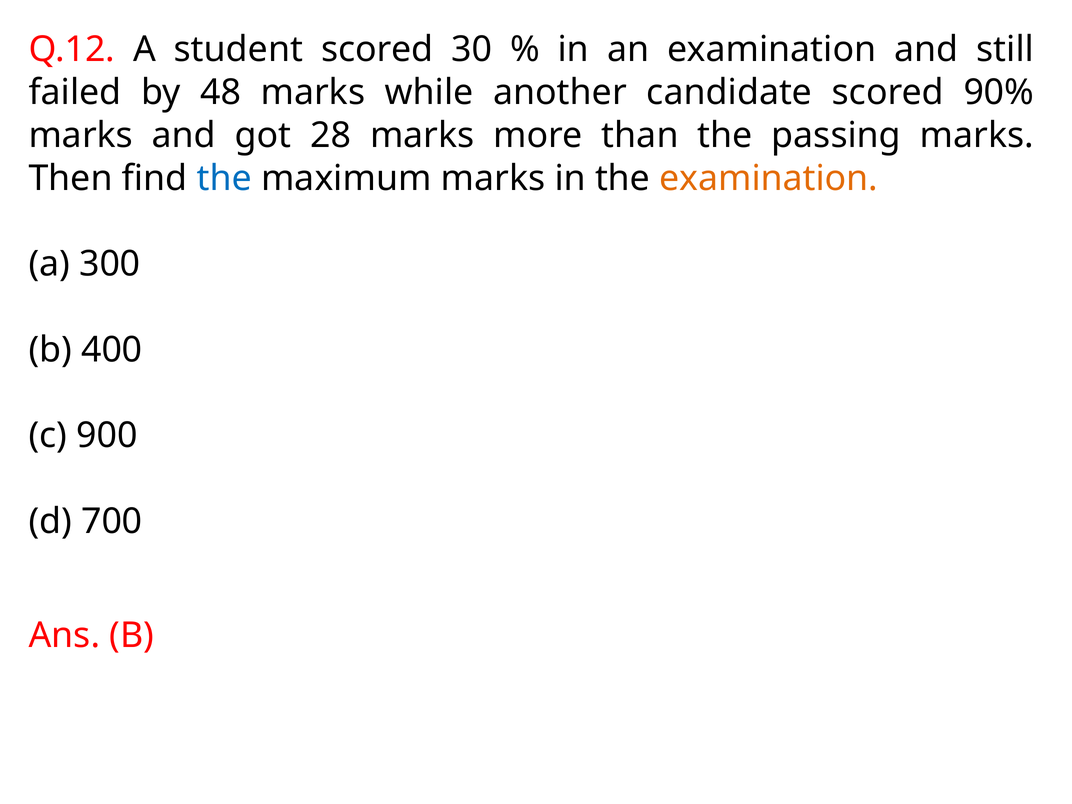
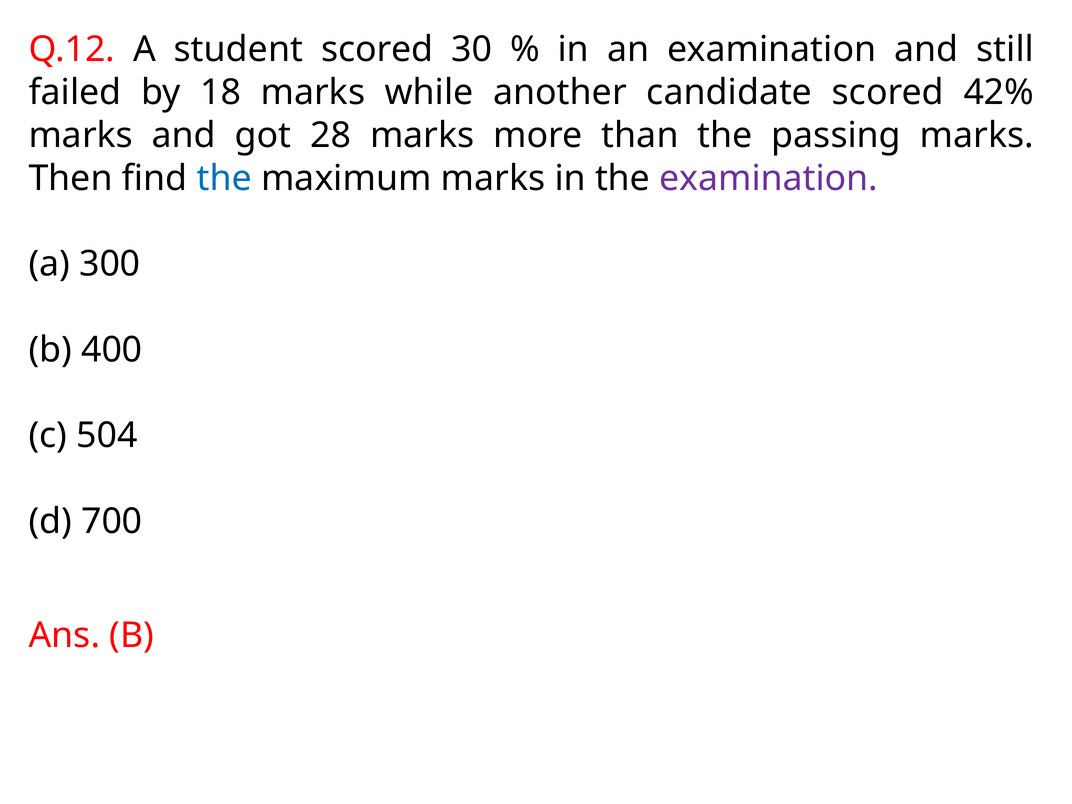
48: 48 -> 18
90%: 90% -> 42%
examination at (769, 178) colour: orange -> purple
900: 900 -> 504
